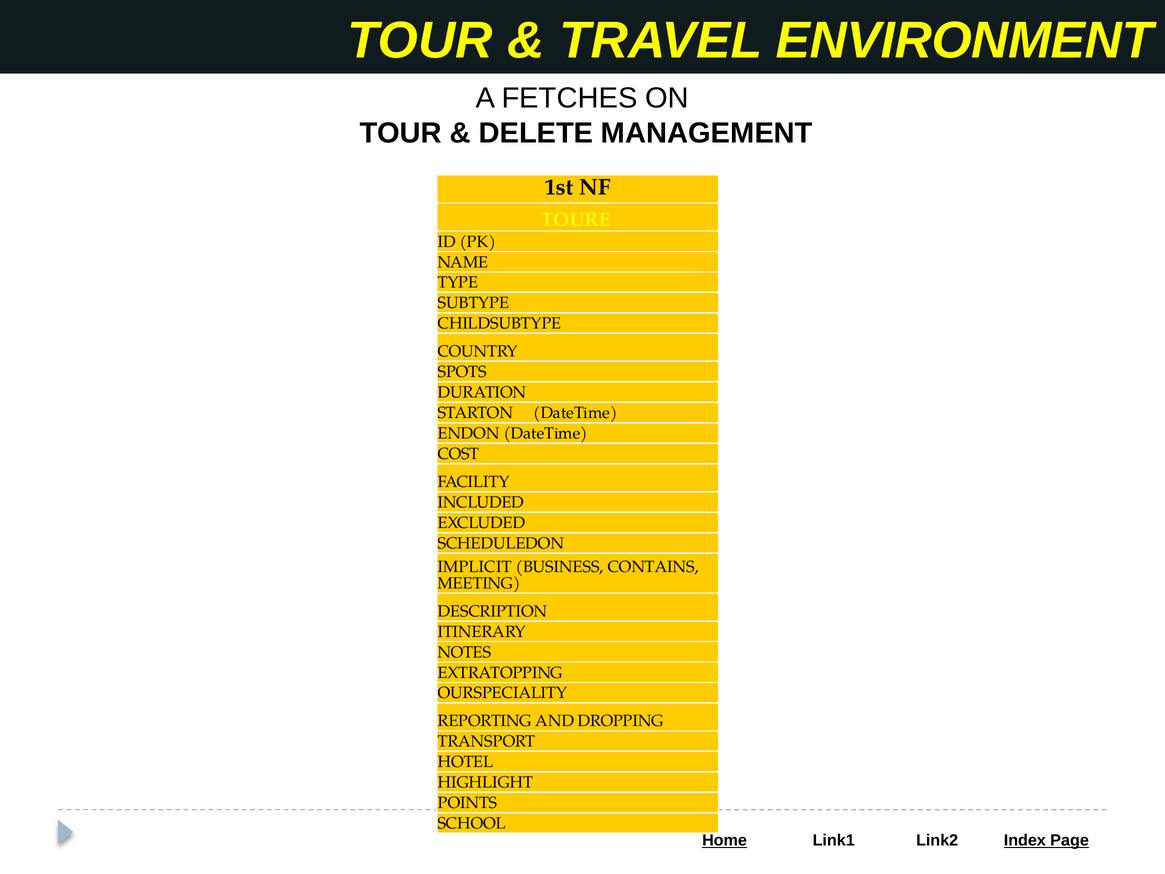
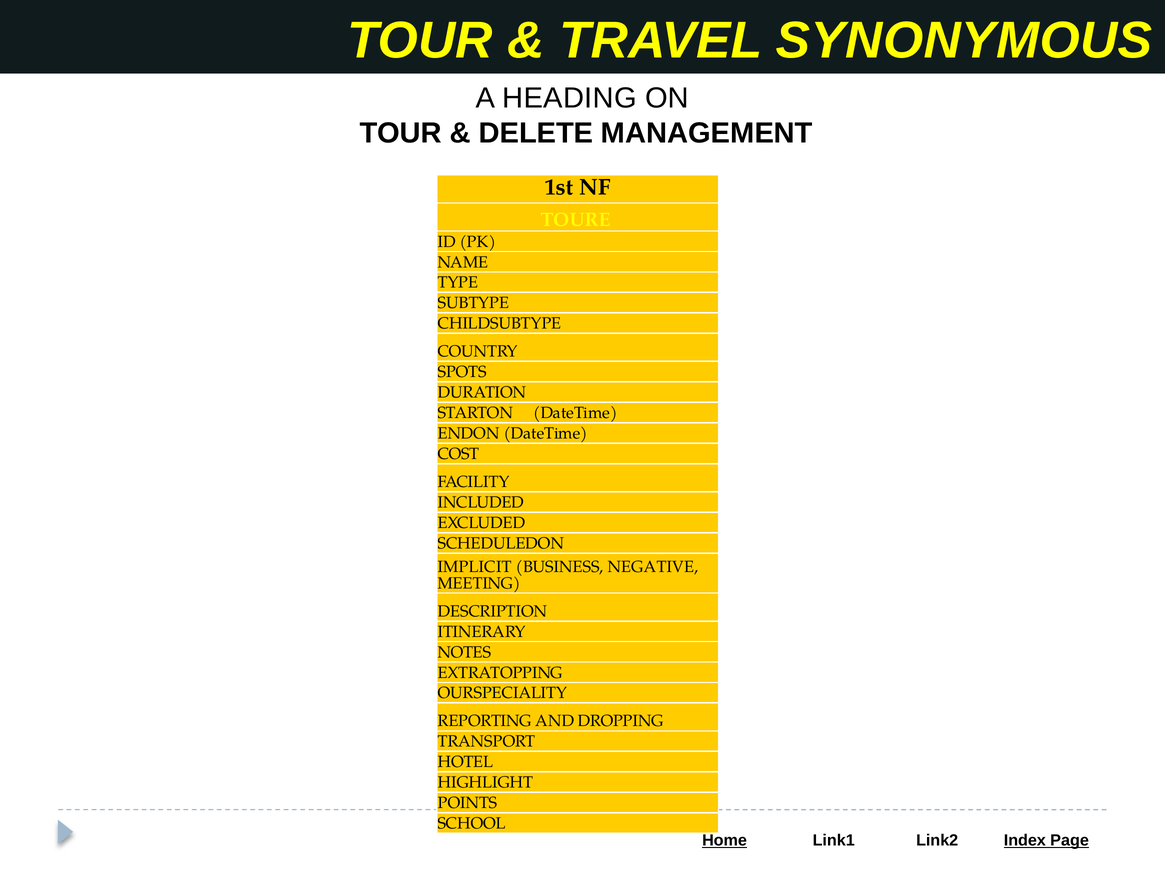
ENVIRONMENT: ENVIRONMENT -> SYNONYMOUS
FETCHES: FETCHES -> HEADING
CONTAINS: CONTAINS -> NEGATIVE
